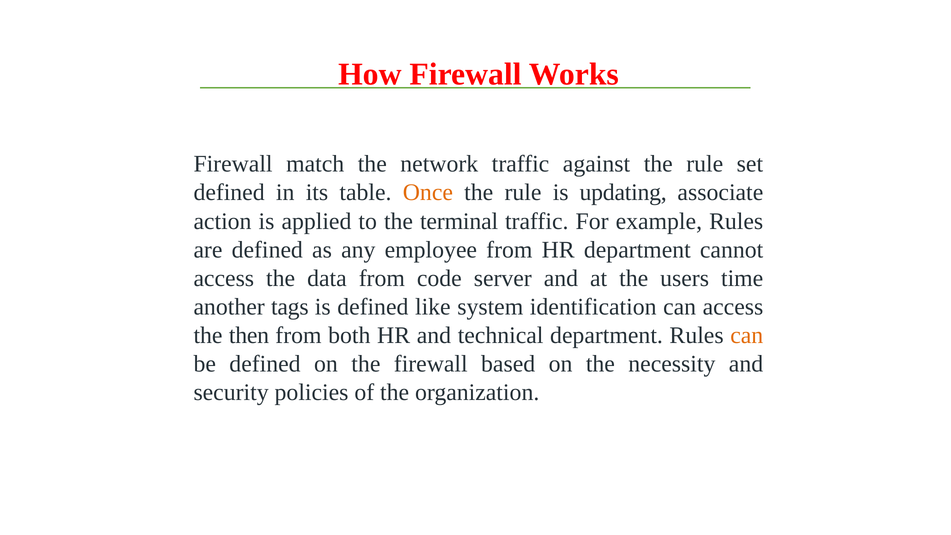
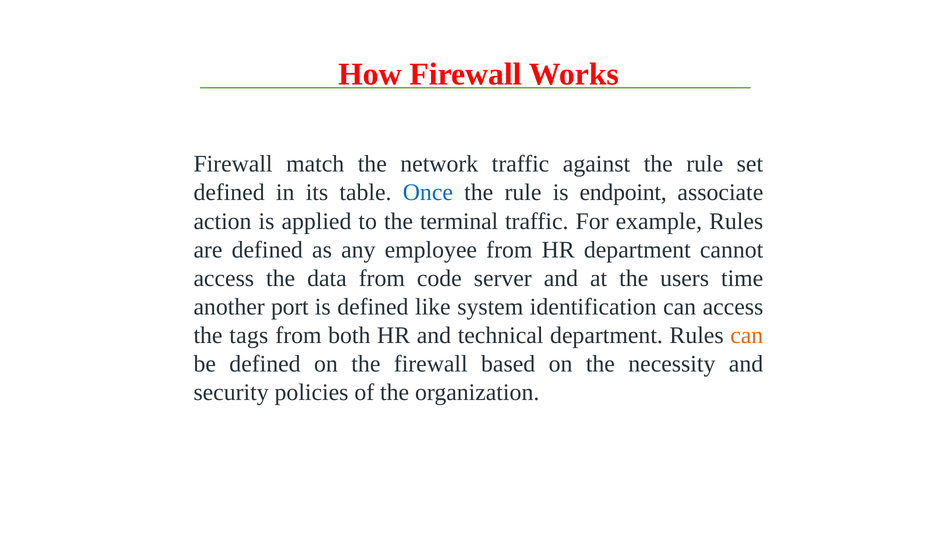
Once colour: orange -> blue
updating: updating -> endpoint
tags: tags -> port
then: then -> tags
